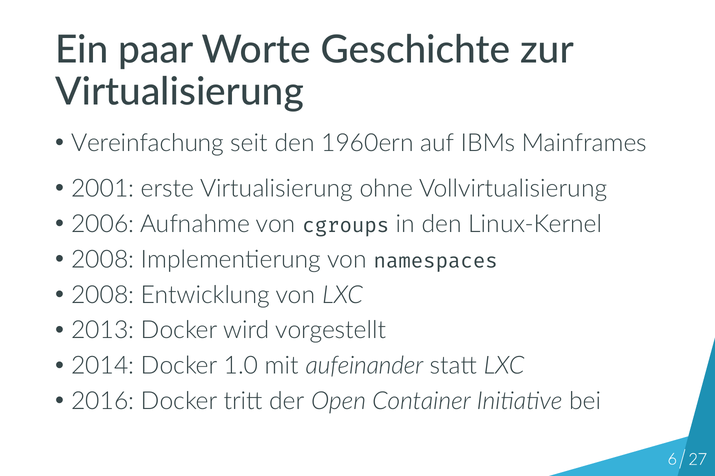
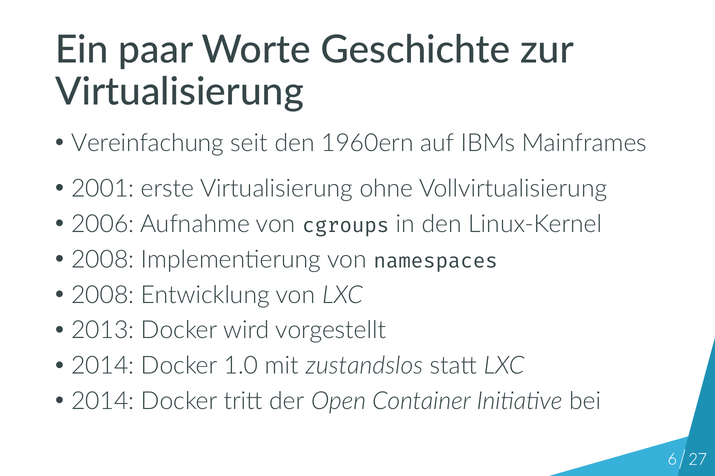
aufeinander: aufeinander -> zustandslos
2016 at (103, 402): 2016 -> 2014
